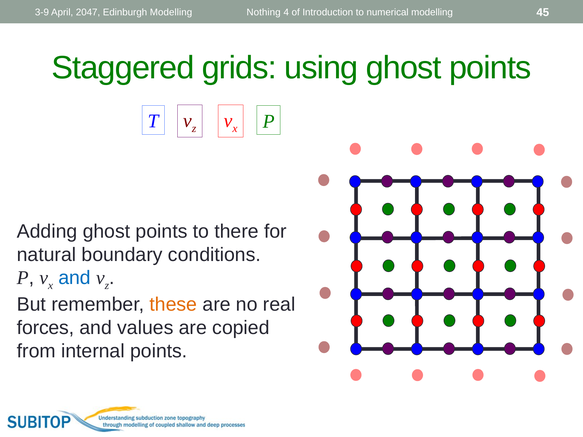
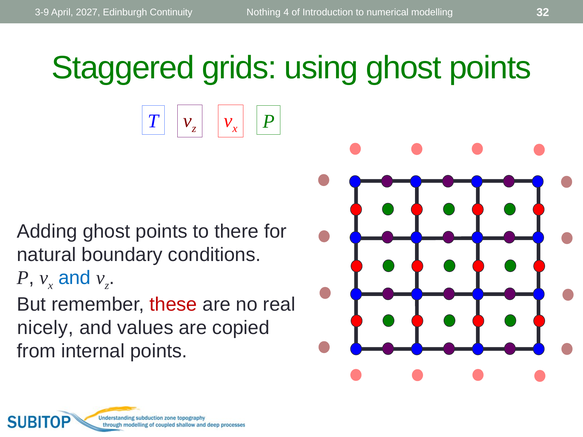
2047: 2047 -> 2027
Edinburgh Modelling: Modelling -> Continuity
45: 45 -> 32
these colour: orange -> red
forces: forces -> nicely
